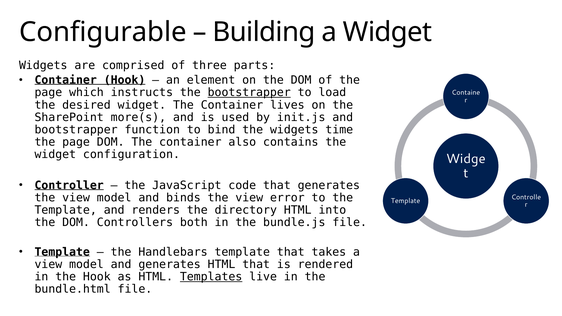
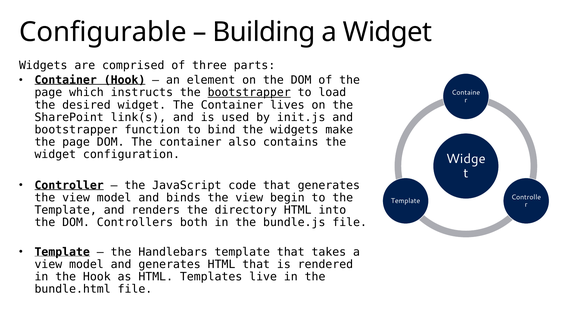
more(s: more(s -> link(s
time: time -> make
error: error -> begin
Templates underline: present -> none
